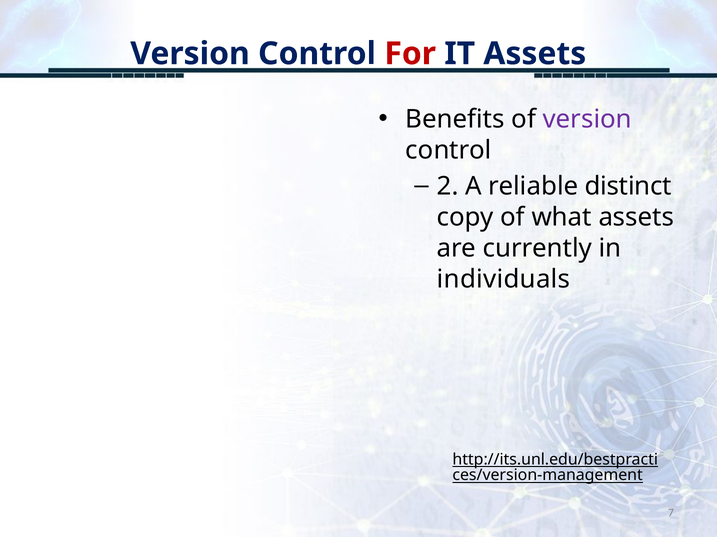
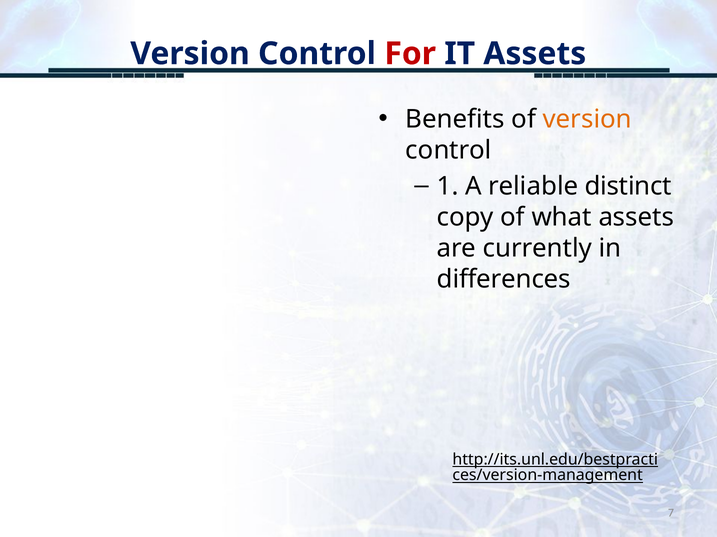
version at (587, 119) colour: purple -> orange
2: 2 -> 1
individuals: individuals -> differences
